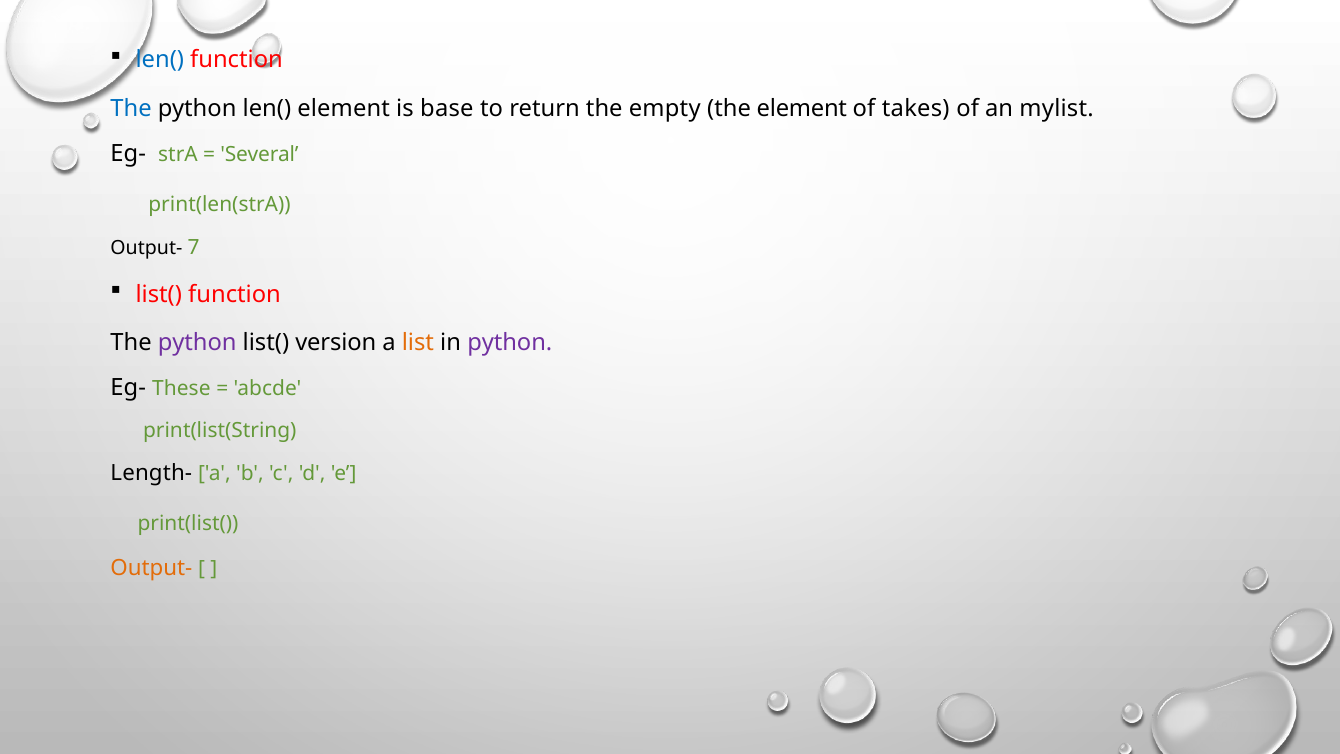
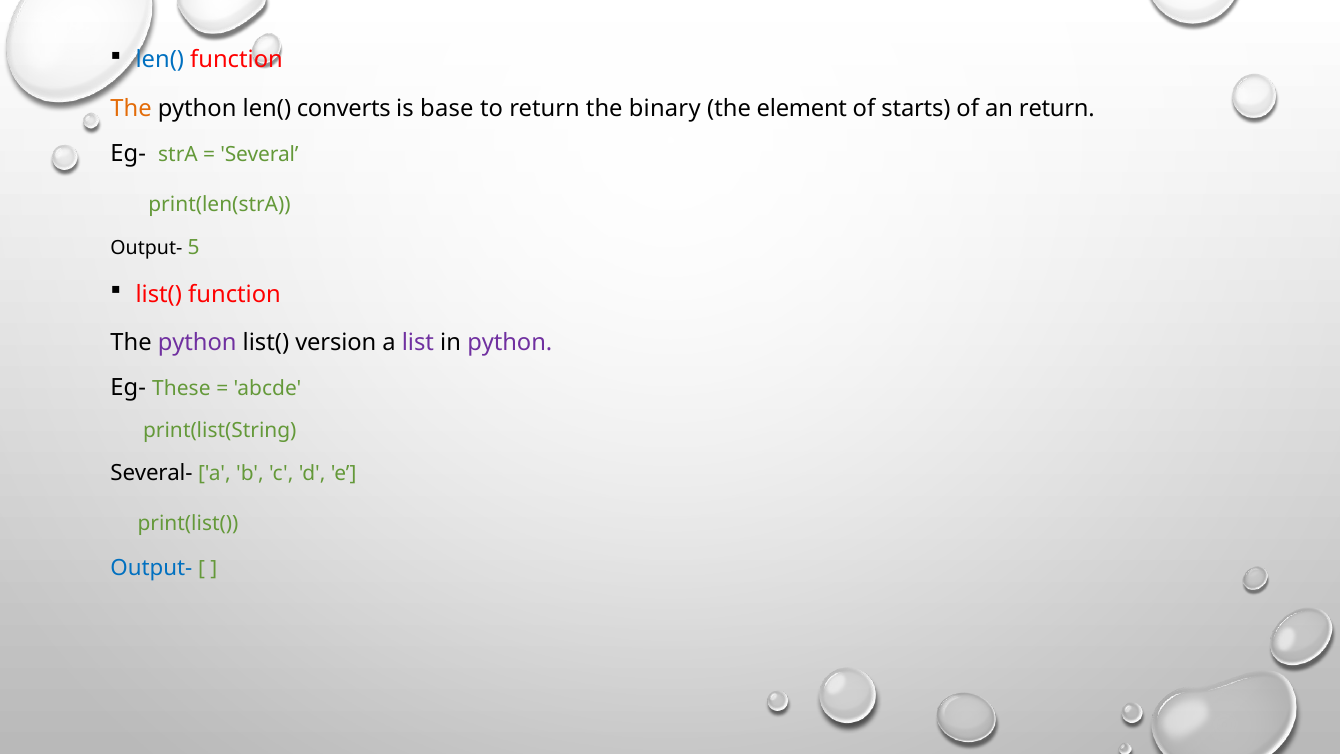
The at (131, 108) colour: blue -> orange
len( element: element -> converts
empty: empty -> binary
takes: takes -> starts
an mylist: mylist -> return
7: 7 -> 5
list colour: orange -> purple
Length-: Length- -> Several-
Output- at (151, 568) colour: orange -> blue
